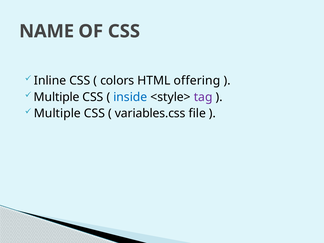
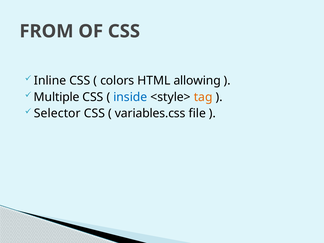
NAME: NAME -> FROM
offering: offering -> allowing
tag colour: purple -> orange
Multiple at (57, 113): Multiple -> Selector
